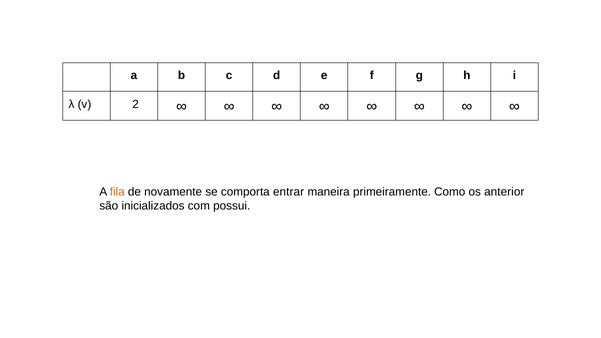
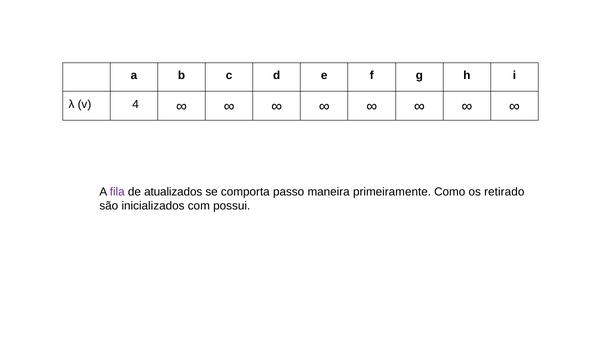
2: 2 -> 4
fila colour: orange -> purple
novamente: novamente -> atualizados
entrar: entrar -> passo
anterior: anterior -> retirado
